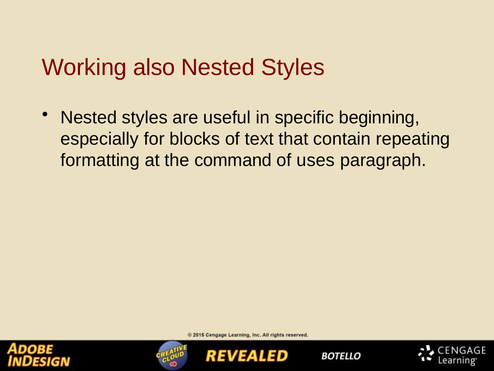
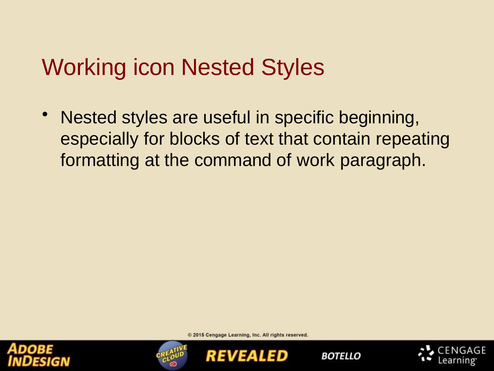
also: also -> icon
uses: uses -> work
